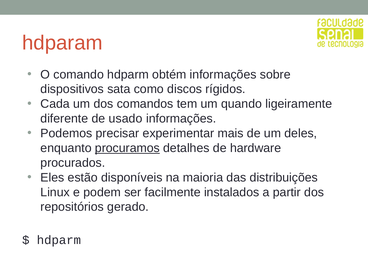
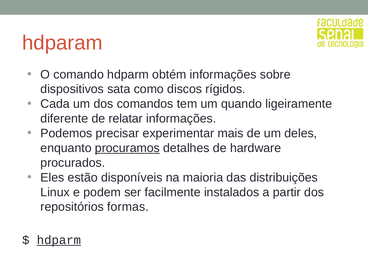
usado: usado -> relatar
gerado: gerado -> formas
hdparm at (59, 240) underline: none -> present
